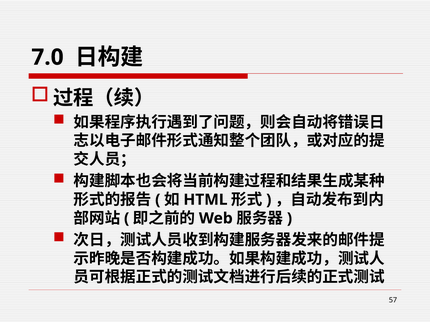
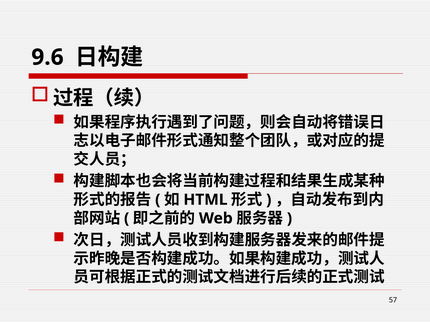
7.0: 7.0 -> 9.6
